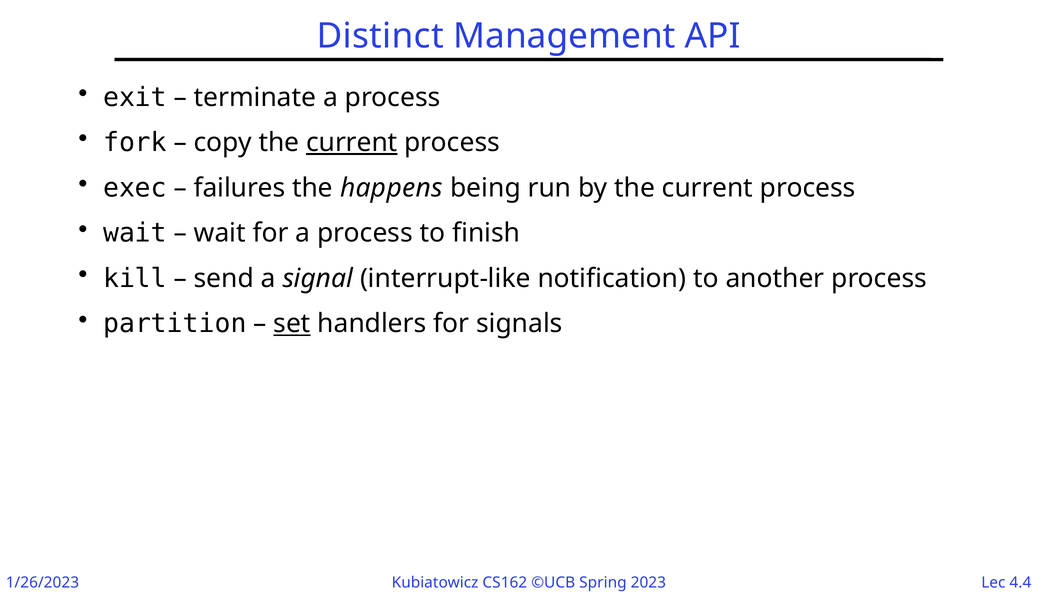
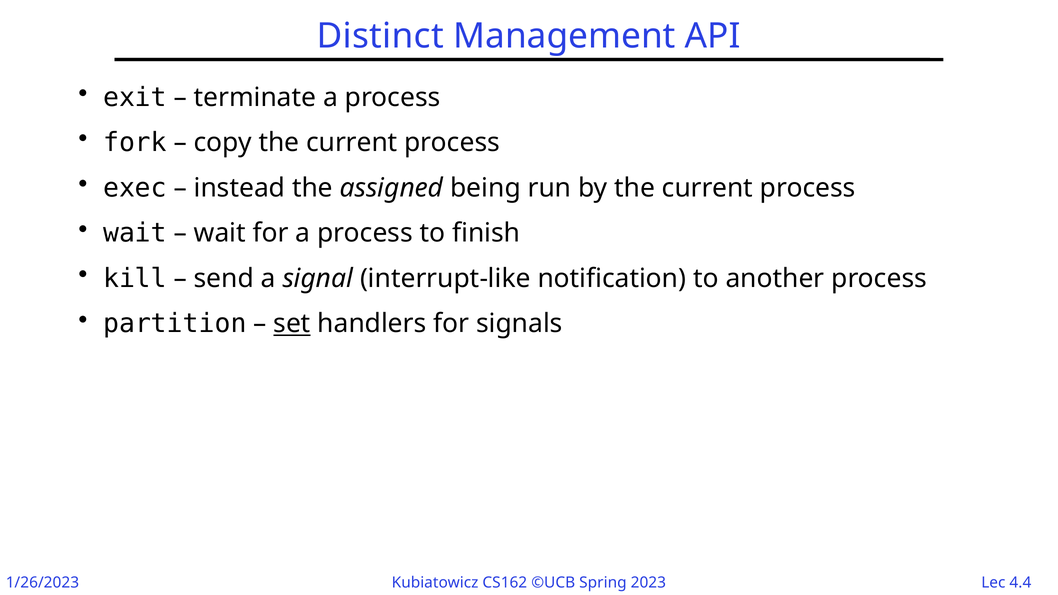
current at (352, 143) underline: present -> none
failures: failures -> instead
happens: happens -> assigned
